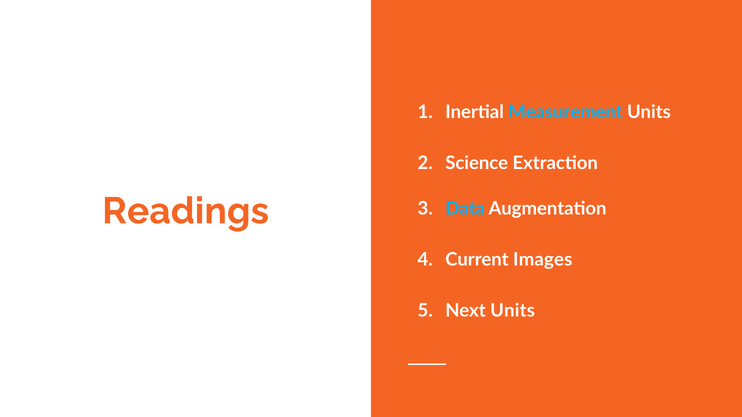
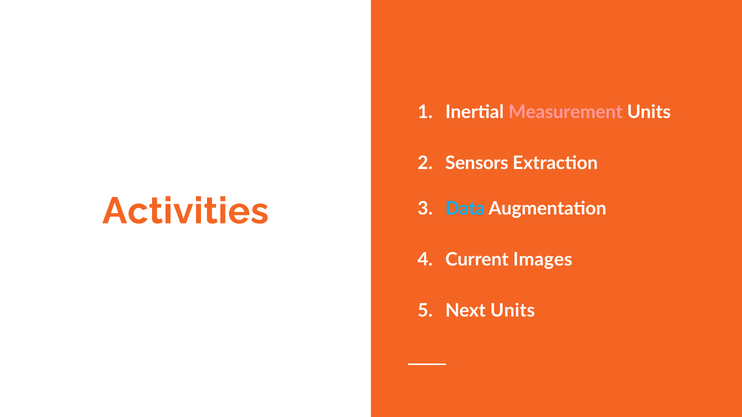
Measurement colour: light blue -> pink
Science: Science -> Sensors
Readings: Readings -> Activities
